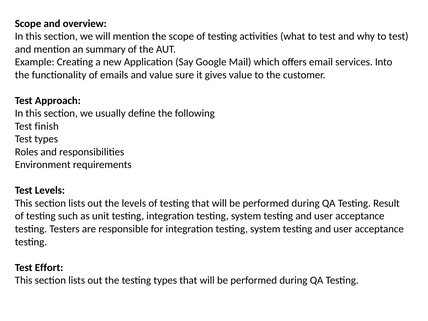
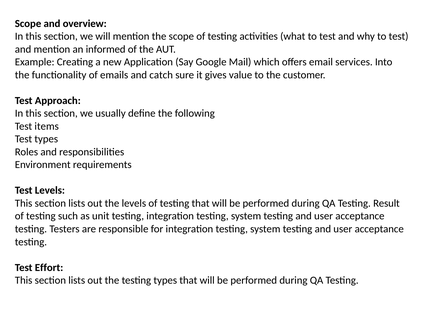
summary: summary -> informed
and value: value -> catch
finish: finish -> items
